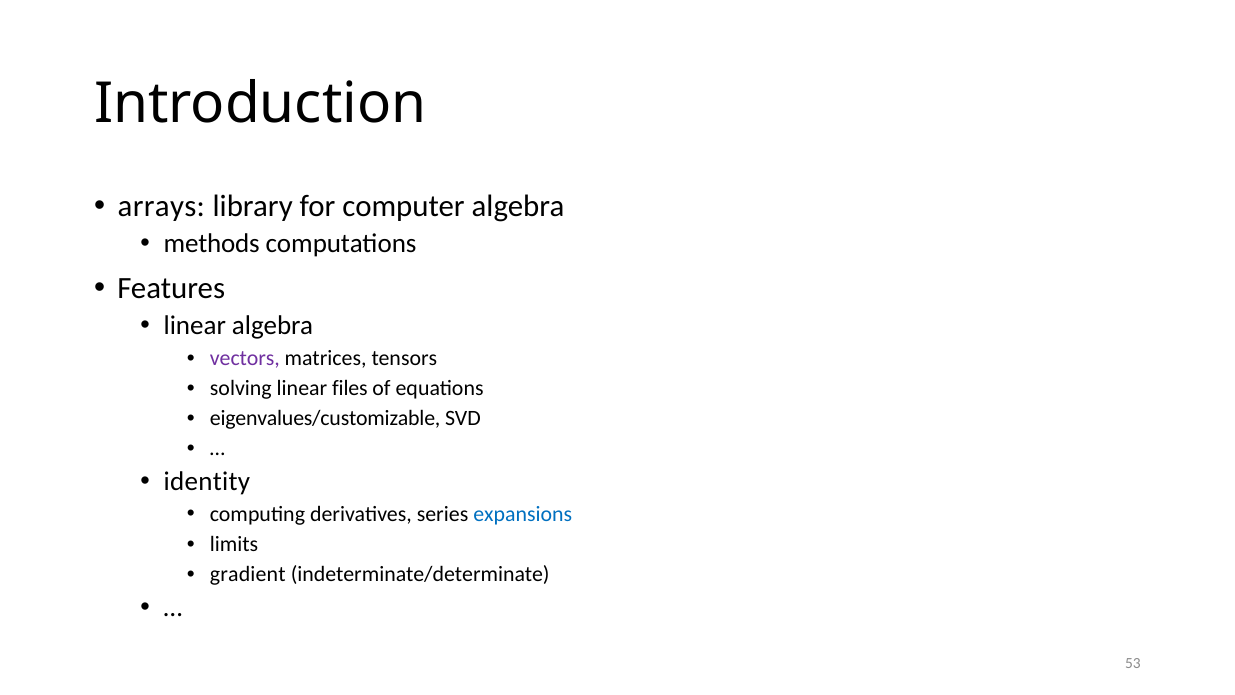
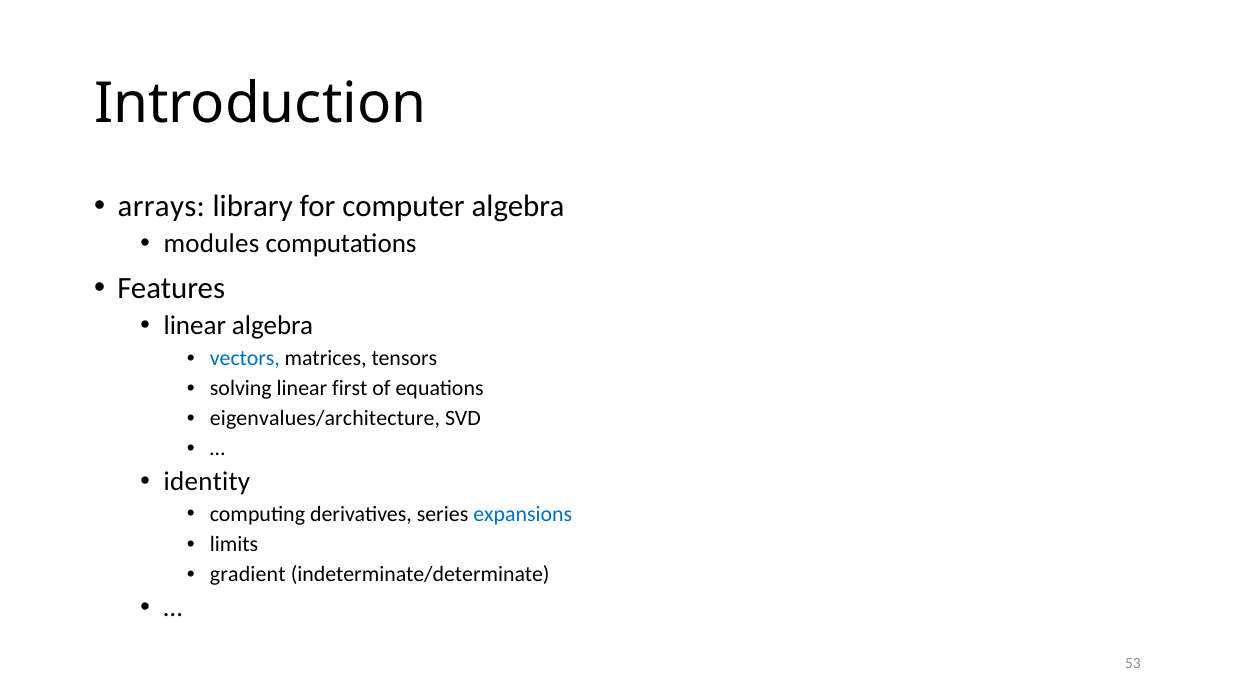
methods: methods -> modules
vectors colour: purple -> blue
files: files -> first
eigenvalues/customizable: eigenvalues/customizable -> eigenvalues/architecture
